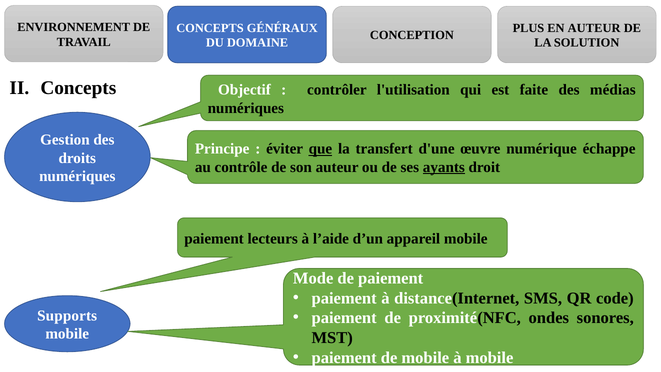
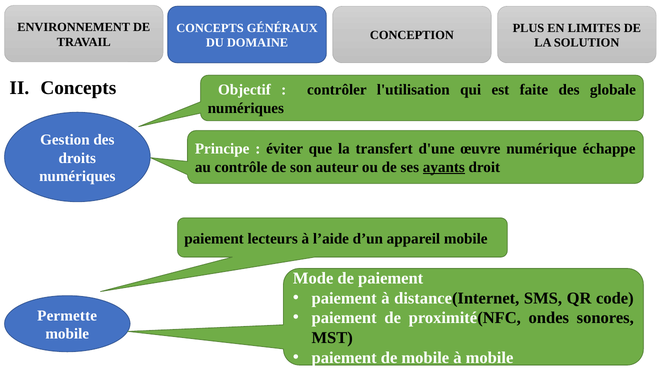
EN AUTEUR: AUTEUR -> LIMITES
médias: médias -> globale
que underline: present -> none
Supports: Supports -> Permette
